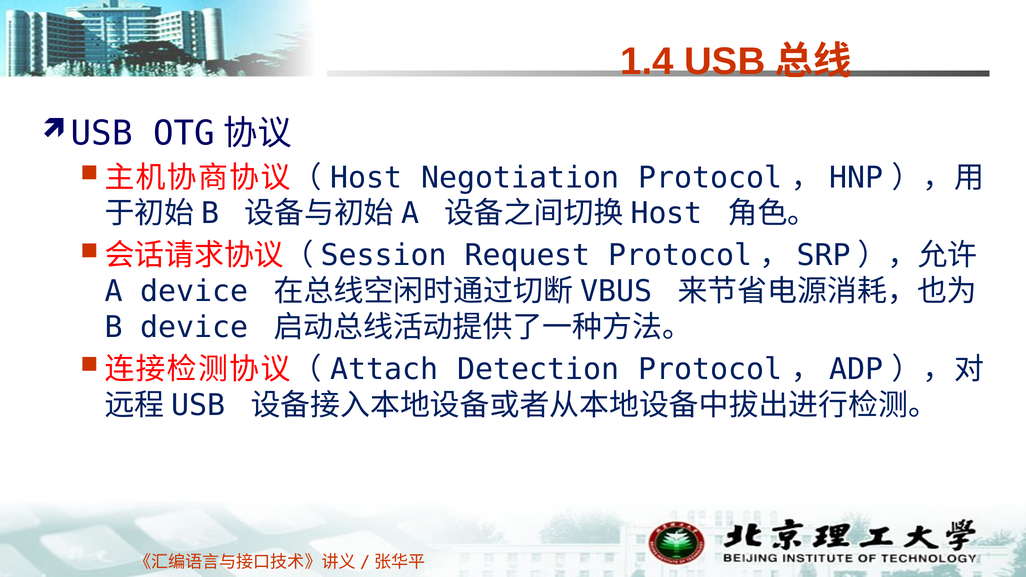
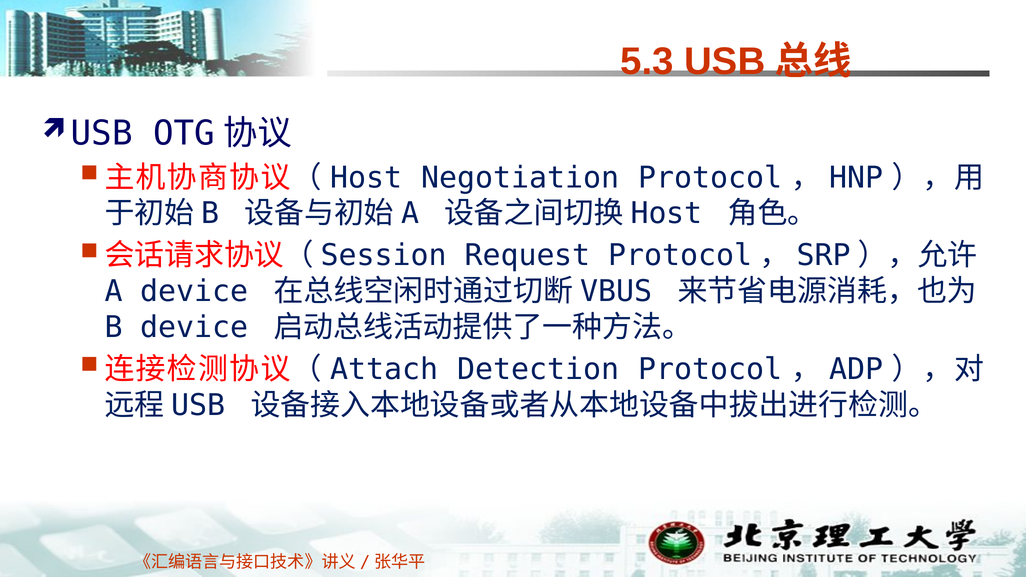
1.4: 1.4 -> 5.3
